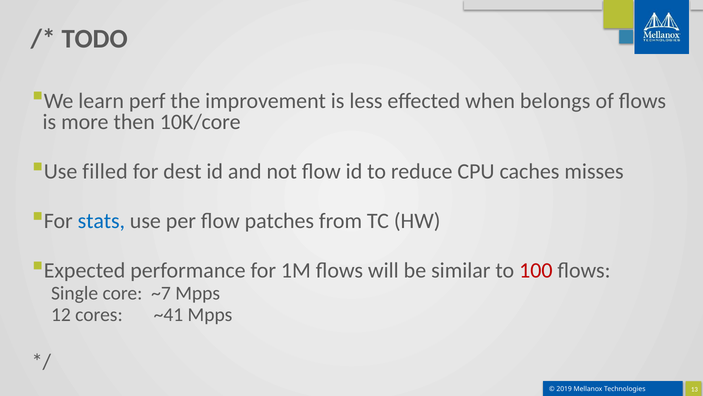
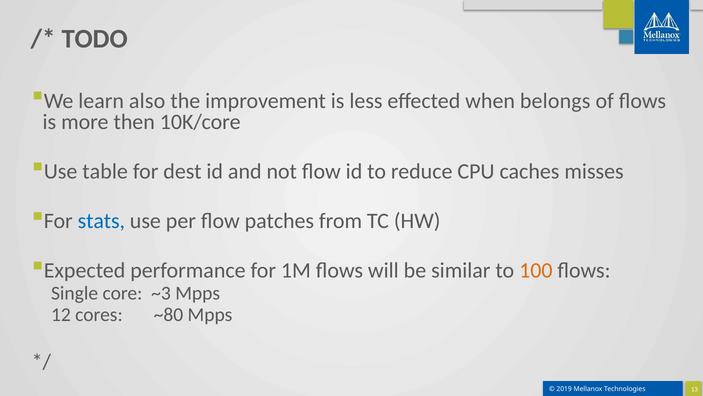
perf: perf -> also
filled: filled -> table
100 colour: red -> orange
~7: ~7 -> ~3
~41: ~41 -> ~80
